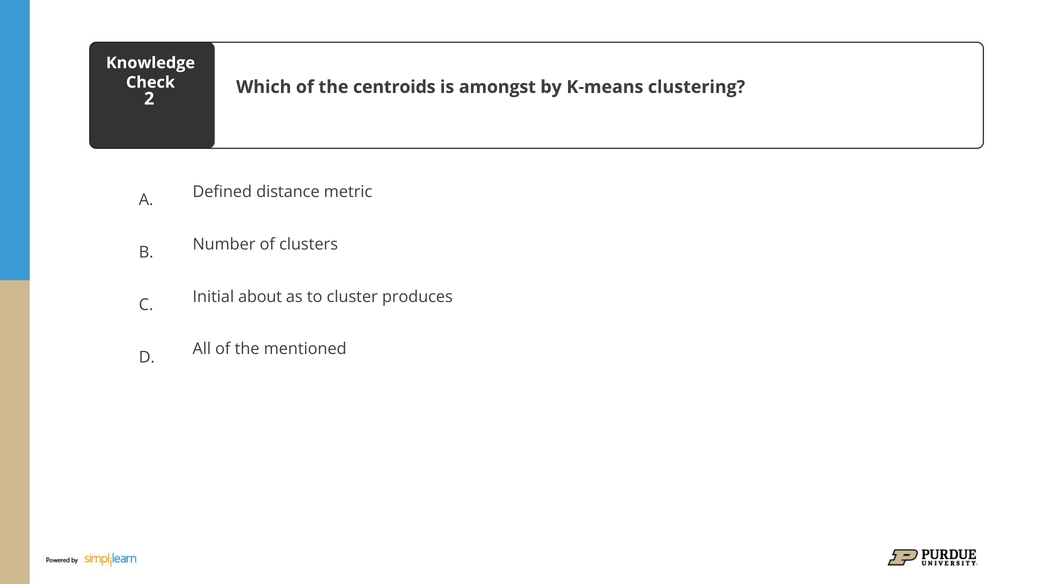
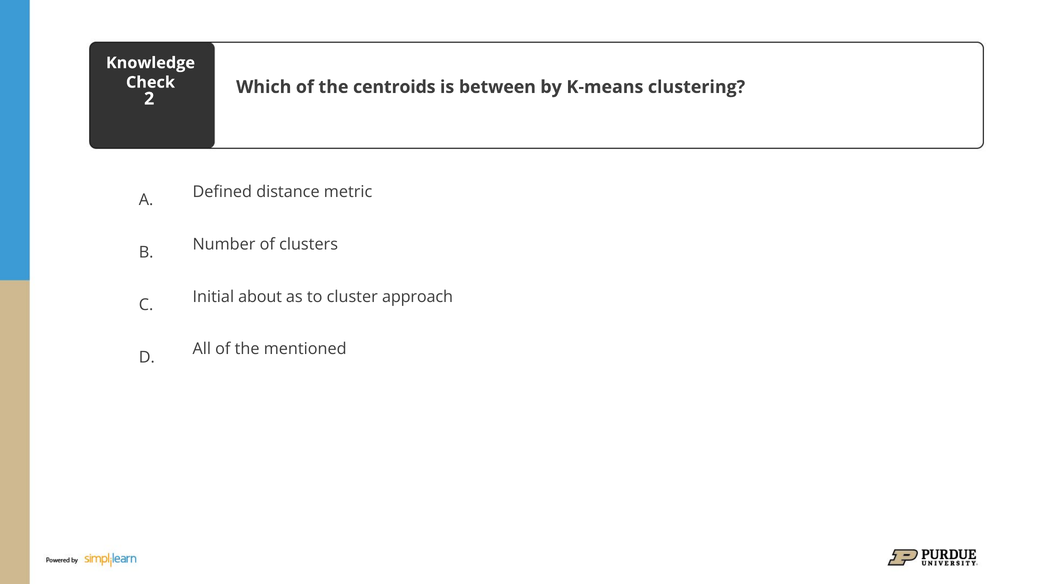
amongst: amongst -> between
produces: produces -> approach
